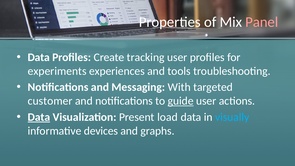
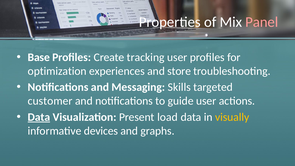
Data at (39, 57): Data -> Base
experiments: experiments -> optimization
tools: tools -> store
With: With -> Skills
guide underline: present -> none
visually colour: light blue -> yellow
